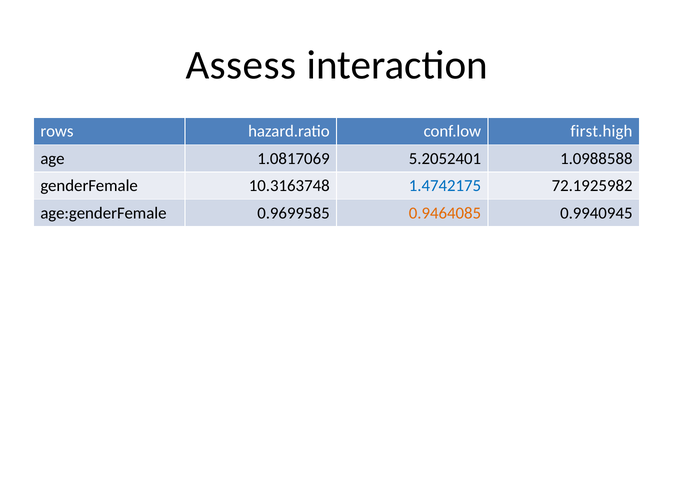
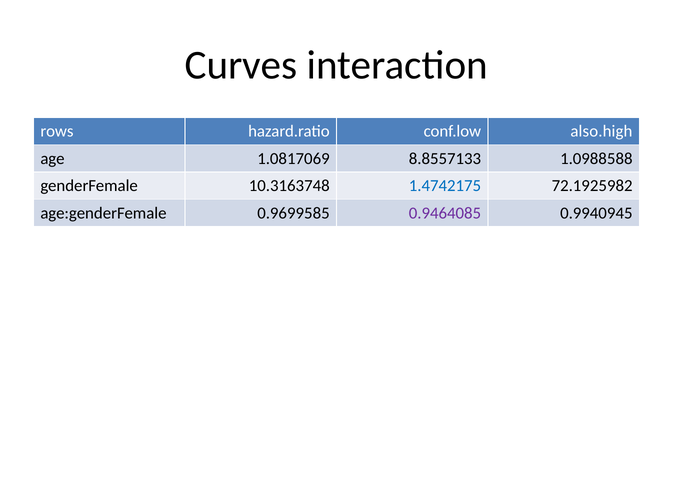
Assess: Assess -> Curves
first.high: first.high -> also.high
5.2052401: 5.2052401 -> 8.8557133
0.9464085 colour: orange -> purple
